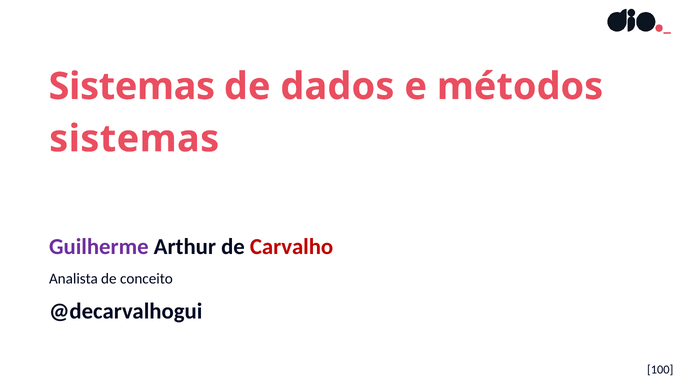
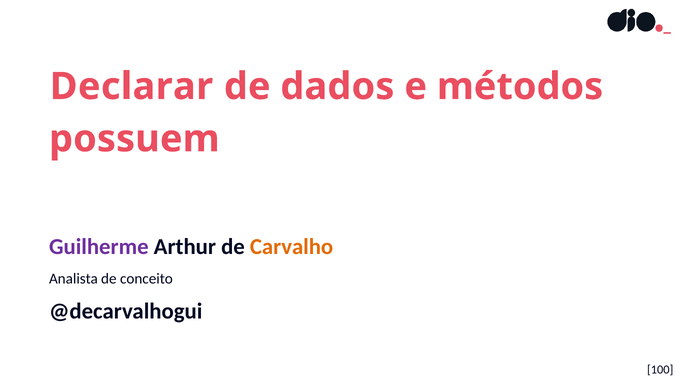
Sistemas at (132, 87): Sistemas -> Declarar
sistemas at (134, 139): sistemas -> possuem
Carvalho colour: red -> orange
